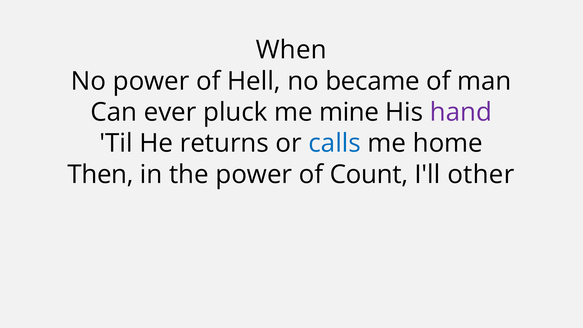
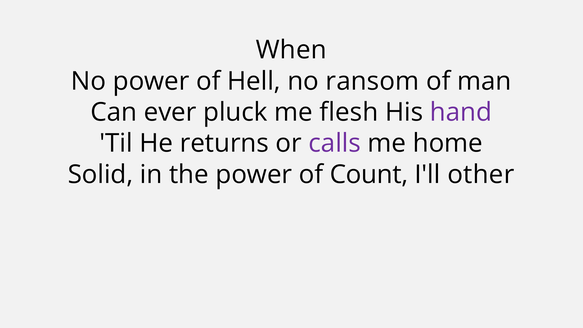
became: became -> ransom
mine: mine -> flesh
calls colour: blue -> purple
Then: Then -> Solid
